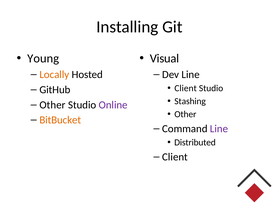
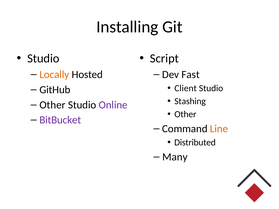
Young at (43, 59): Young -> Studio
Visual: Visual -> Script
Dev Line: Line -> Fast
BitBucket colour: orange -> purple
Line at (219, 129) colour: purple -> orange
Client at (175, 157): Client -> Many
